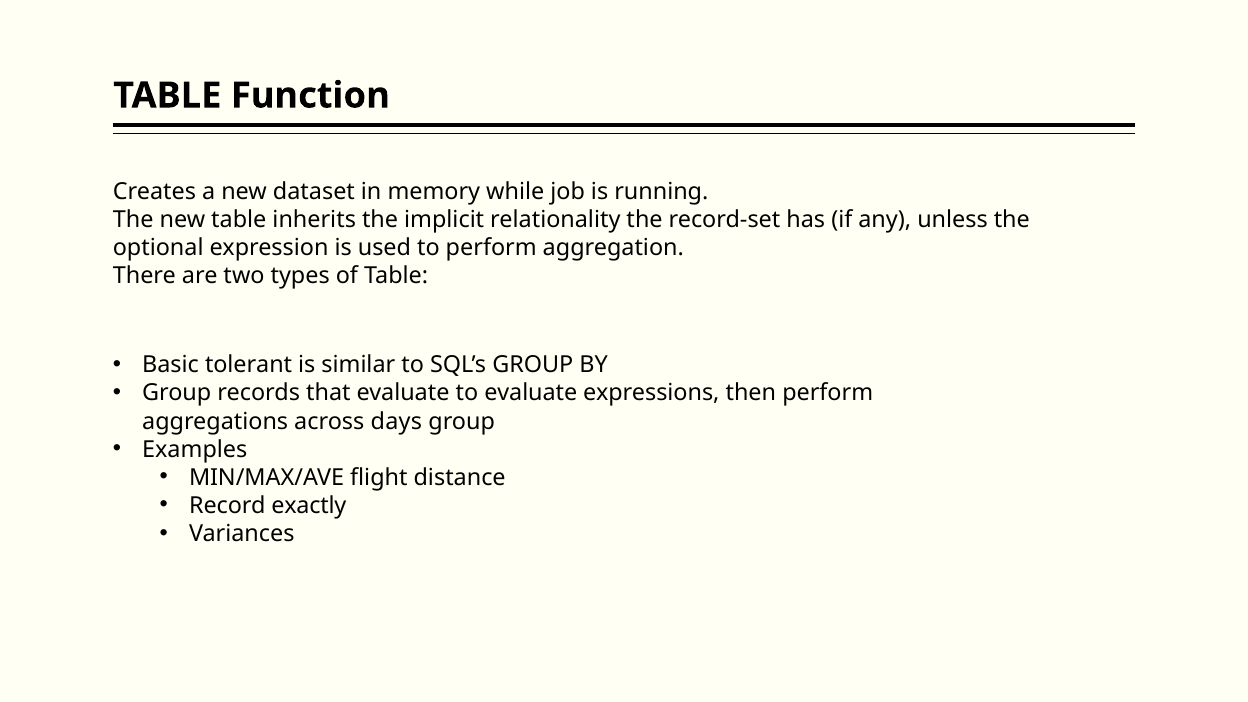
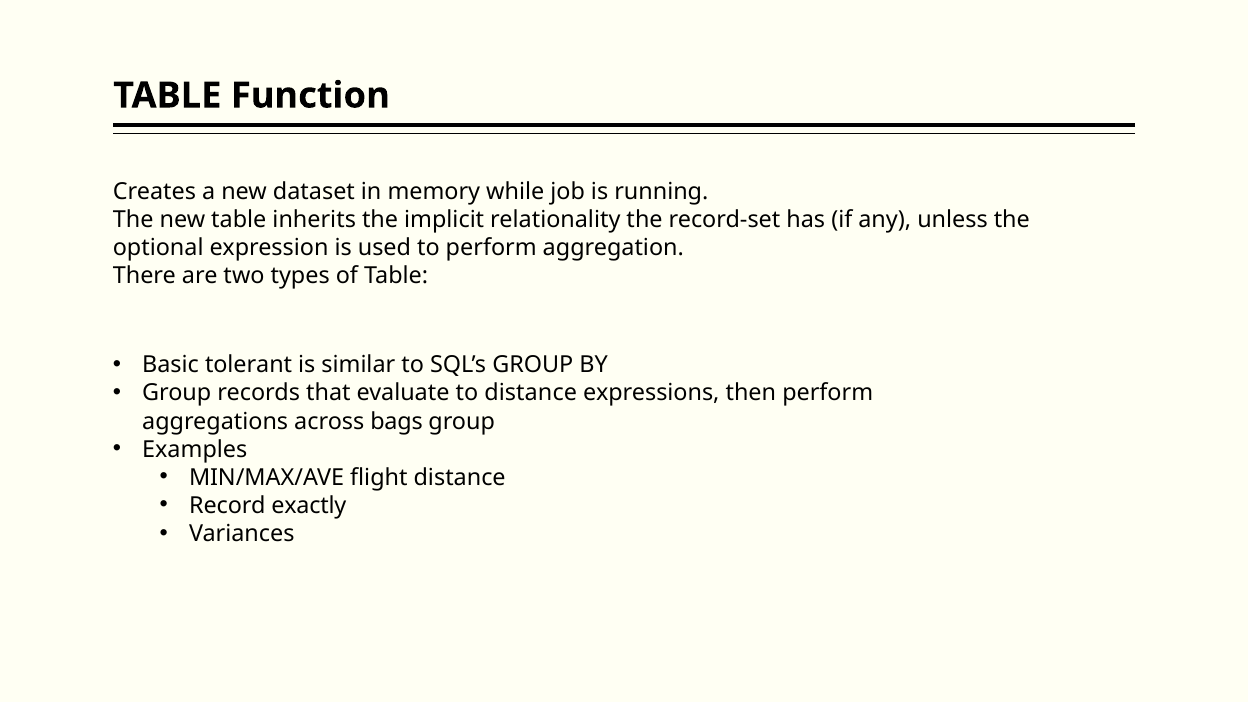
to evaluate: evaluate -> distance
days: days -> bags
